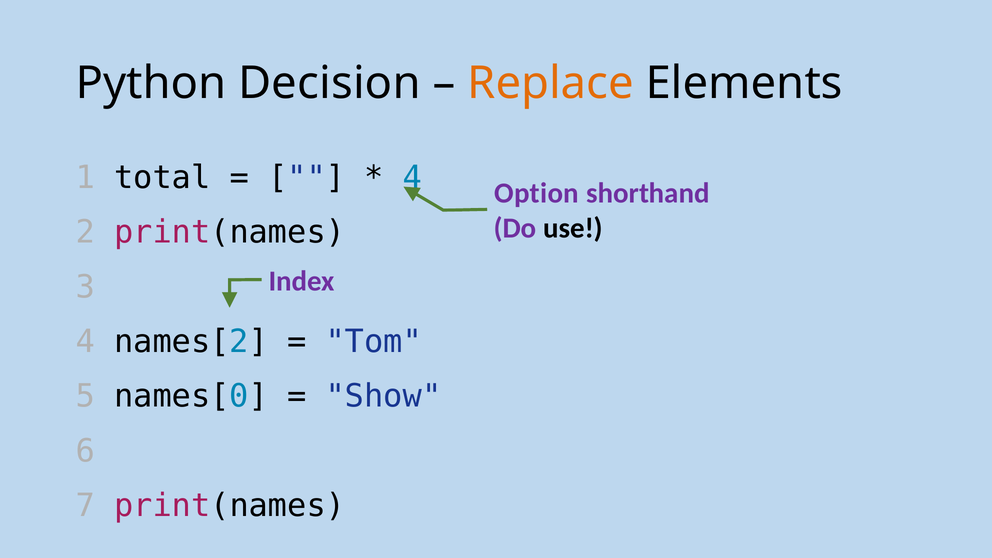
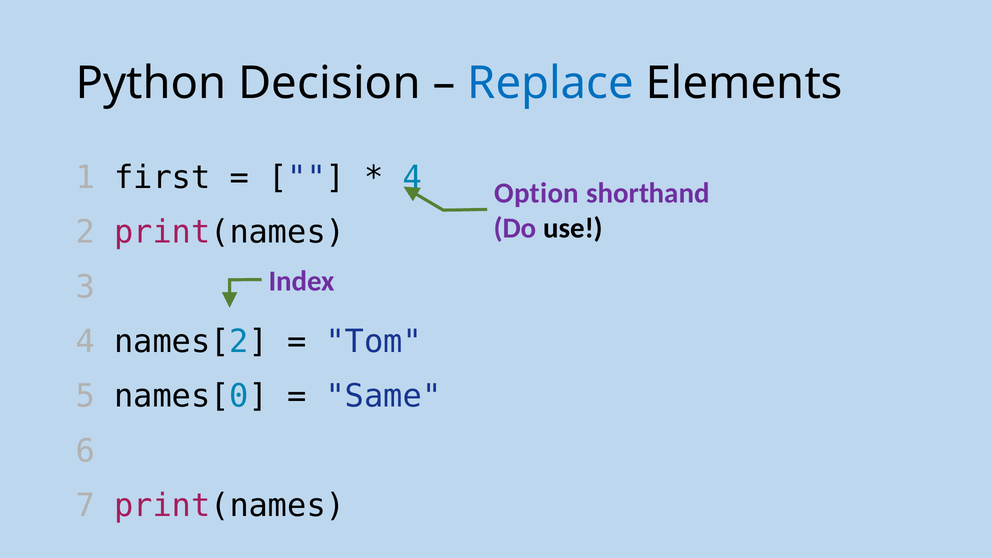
Replace colour: orange -> blue
total: total -> first
Show: Show -> Same
